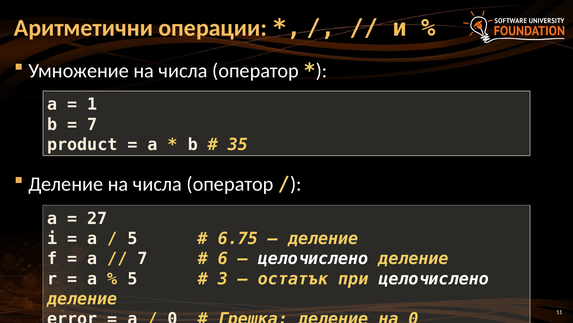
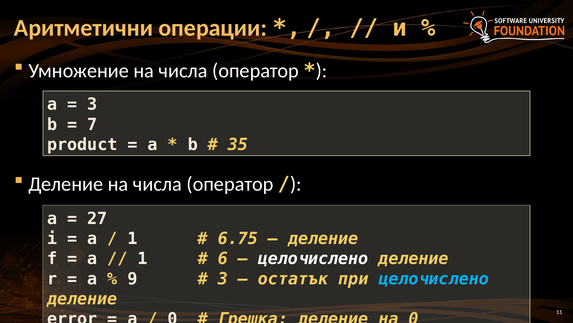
1 at (92, 104): 1 -> 3
5 at (132, 238): 5 -> 1
7 at (142, 258): 7 -> 1
5 at (132, 278): 5 -> 9
целочислено at (434, 278) colour: white -> light blue
